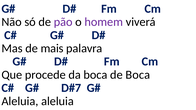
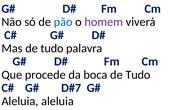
pão colour: purple -> blue
Mas de mais: mais -> tudo
boca de Boca: Boca -> Tudo
